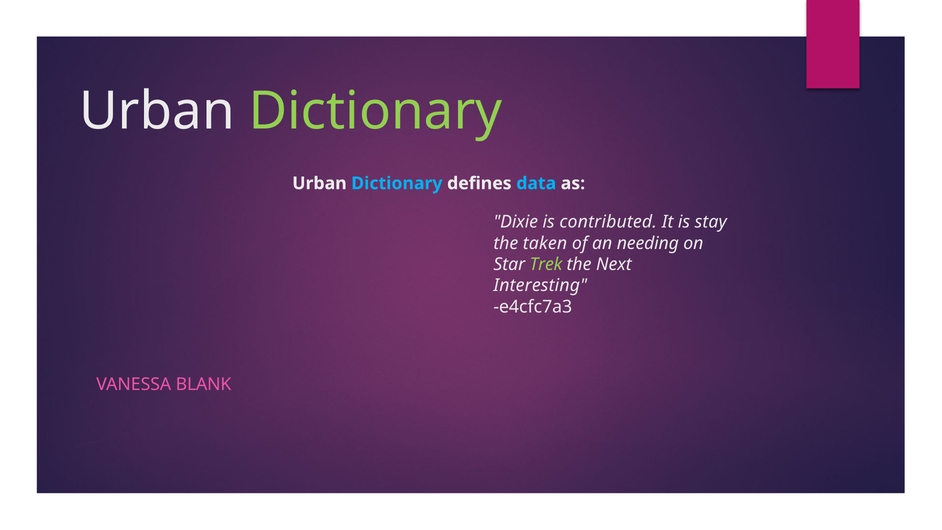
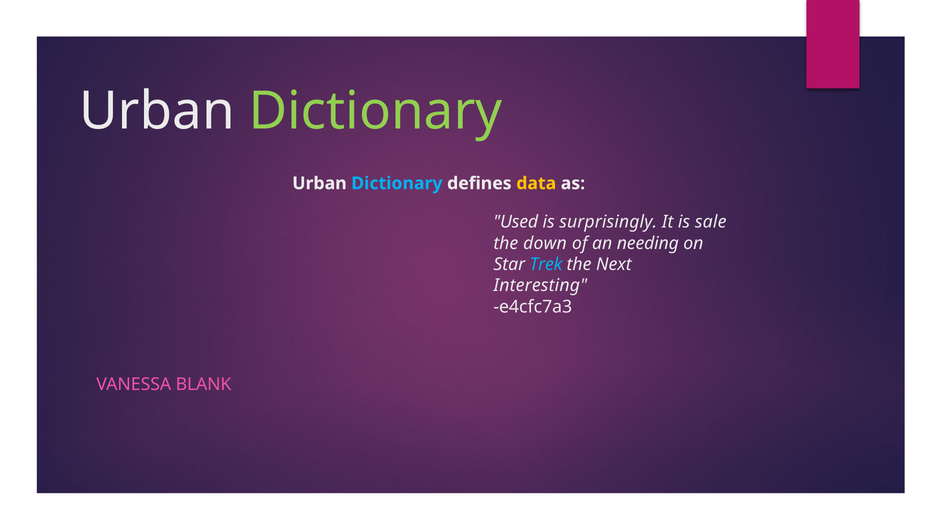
data colour: light blue -> yellow
Dixie: Dixie -> Used
contributed: contributed -> surprisingly
stay: stay -> sale
taken: taken -> down
Trek colour: light green -> light blue
